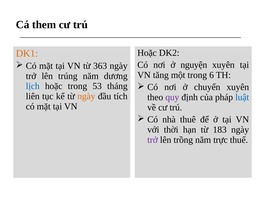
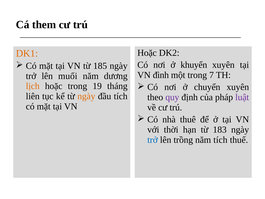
nguyện: nguyện -> khuyến
363: 363 -> 185
tăng: tăng -> đình
6: 6 -> 7
trúng: trúng -> muối
lịch colour: blue -> orange
53: 53 -> 19
luật colour: blue -> purple
trở at (153, 140) colour: purple -> blue
năm trực: trực -> tích
